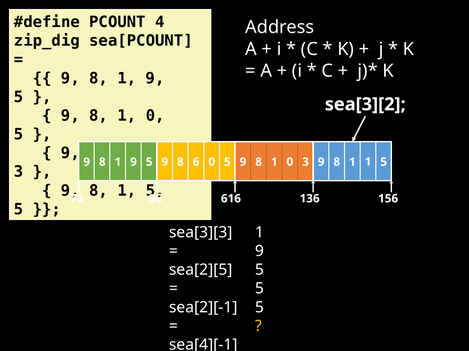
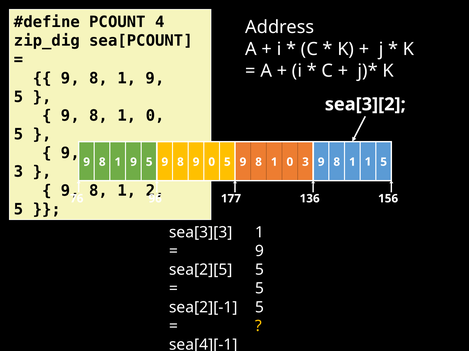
8 6: 6 -> 9
8 1 5: 5 -> 2
616: 616 -> 177
